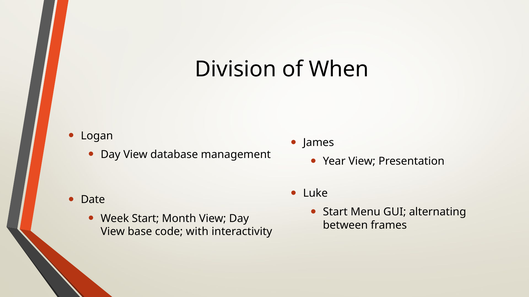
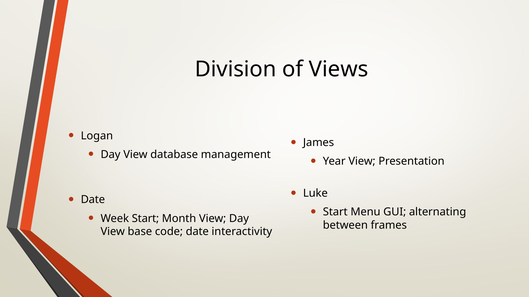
When: When -> Views
code with: with -> date
